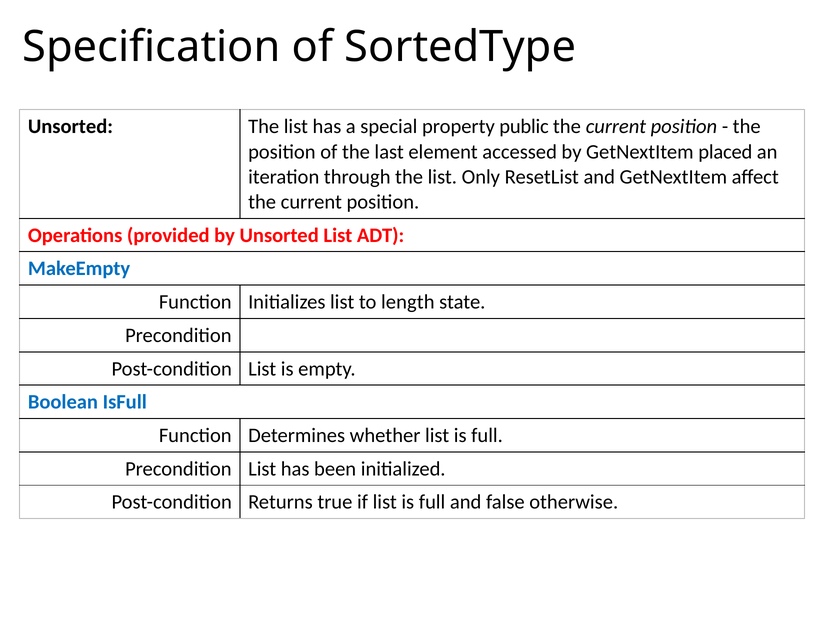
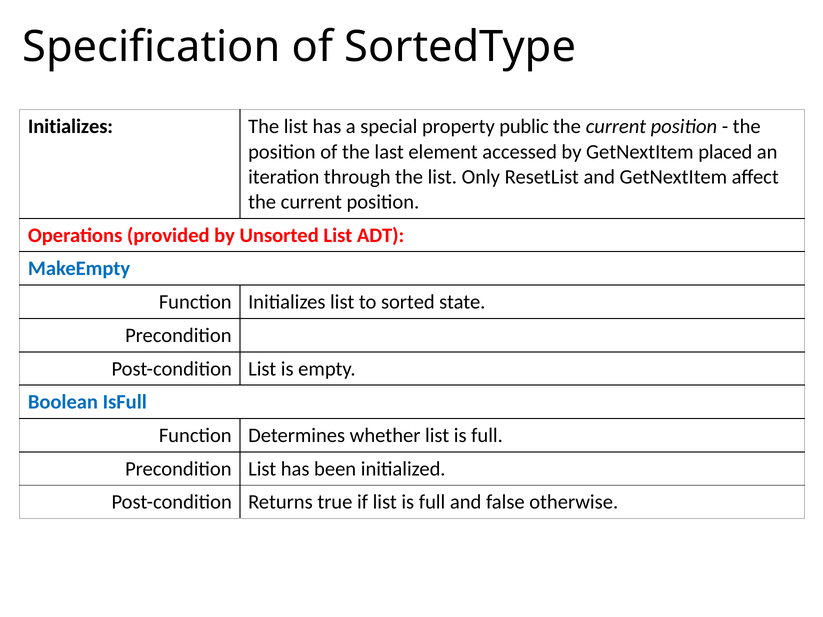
Unsorted at (70, 127): Unsorted -> Initializes
length: length -> sorted
